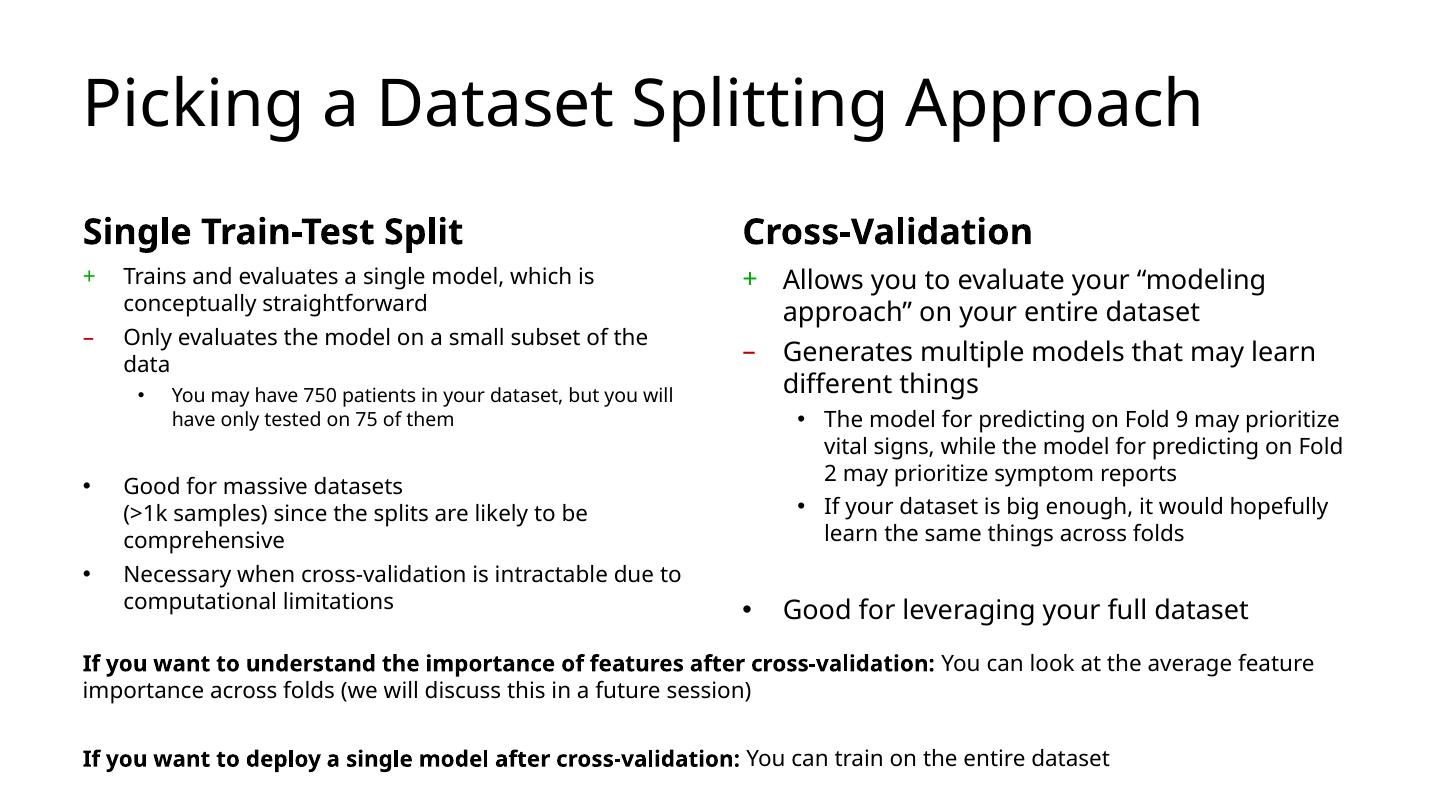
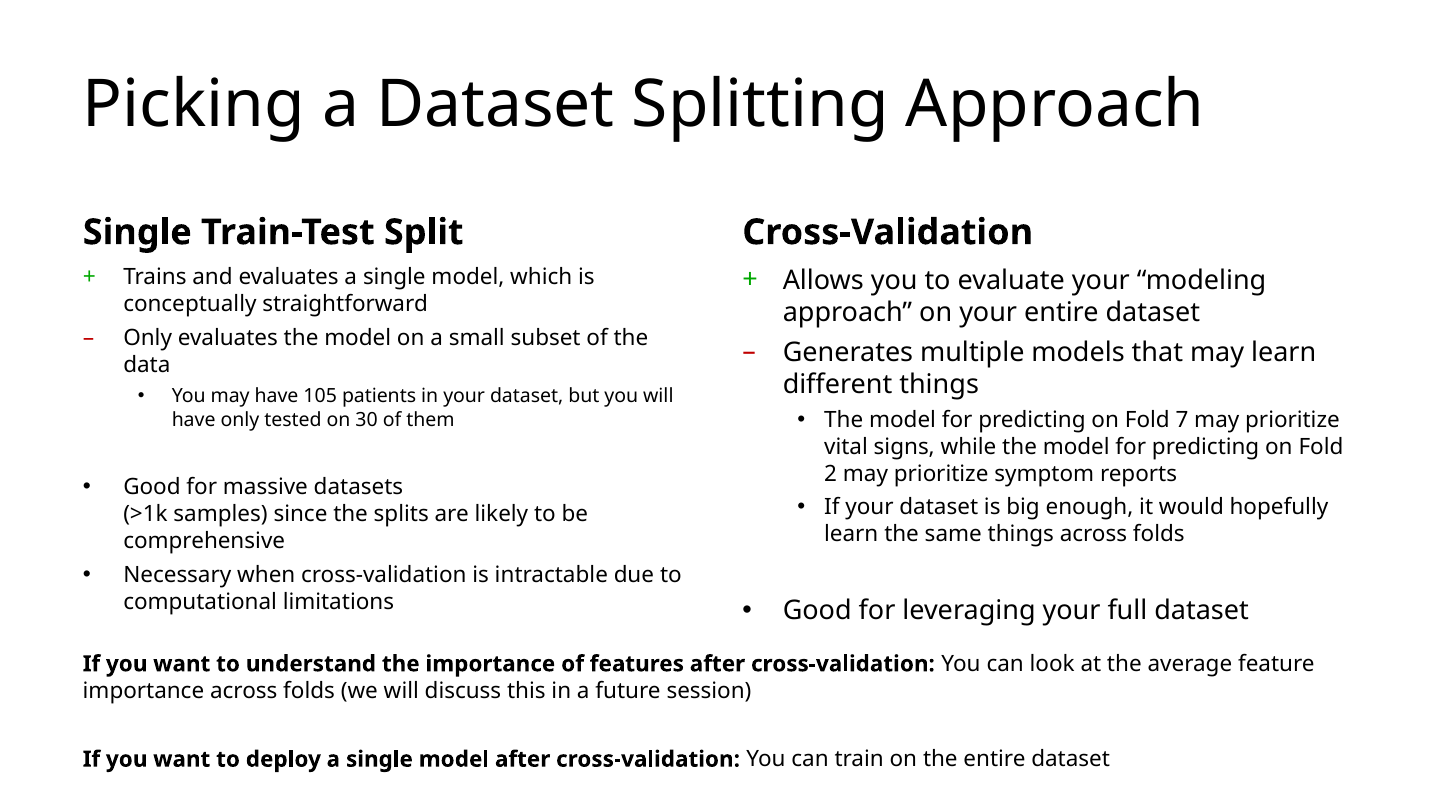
750: 750 -> 105
9: 9 -> 7
75: 75 -> 30
